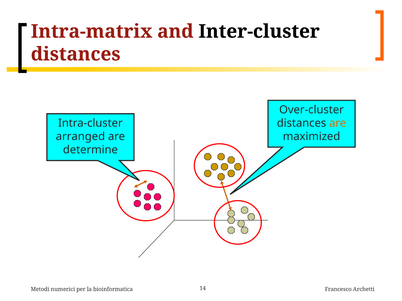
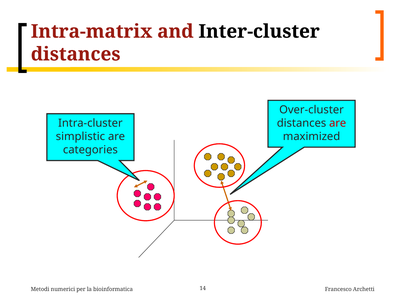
are at (338, 123) colour: orange -> red
arranged: arranged -> simplistic
determine: determine -> categories
